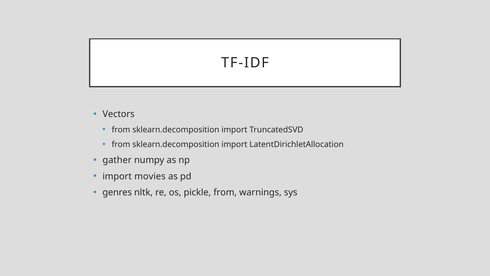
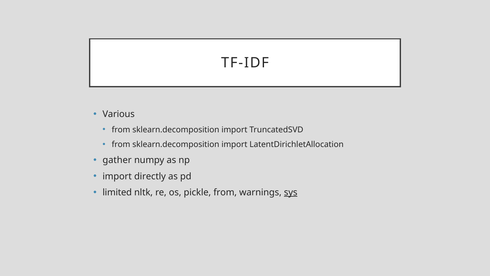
Vectors: Vectors -> Various
movies: movies -> directly
genres: genres -> limited
sys underline: none -> present
